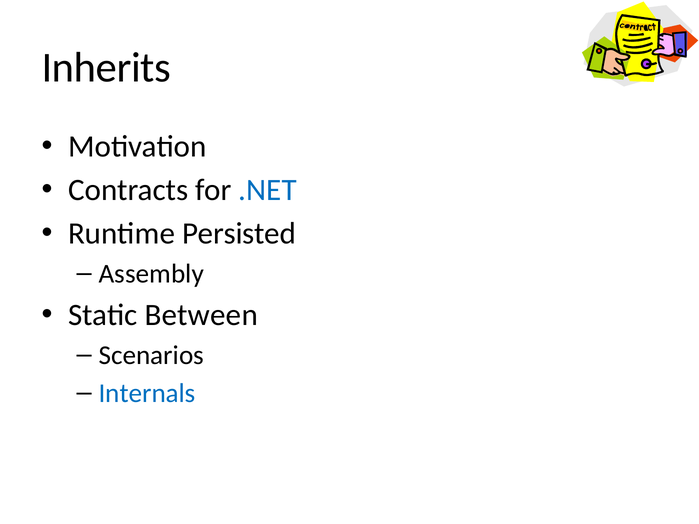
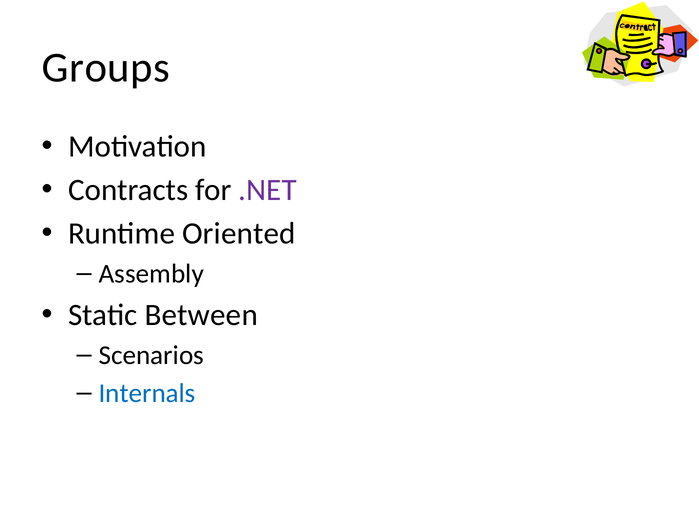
Inherits: Inherits -> Groups
.NET colour: blue -> purple
Persisted: Persisted -> Oriented
